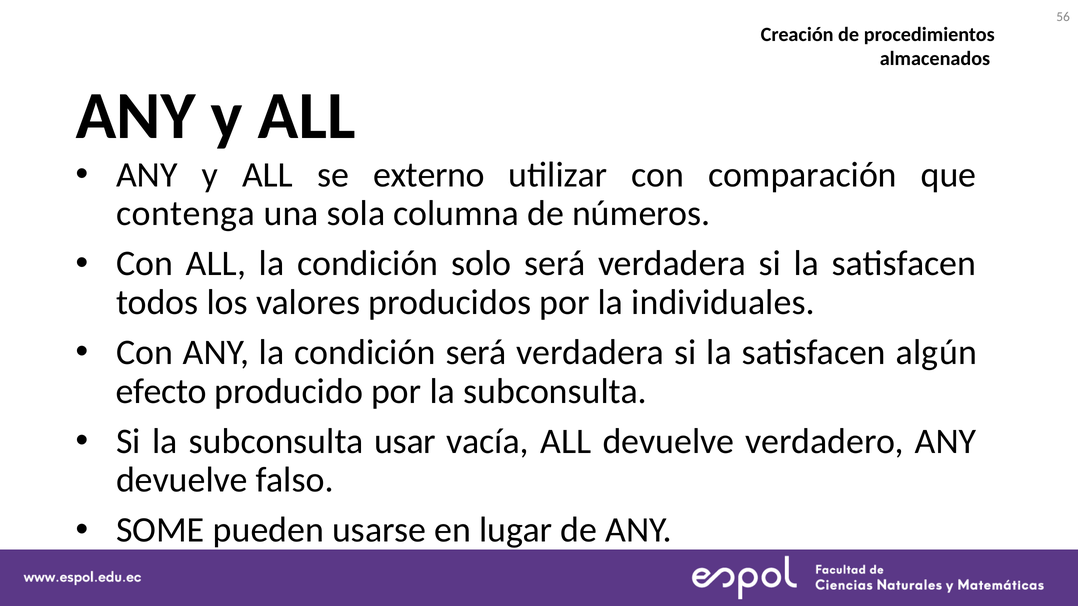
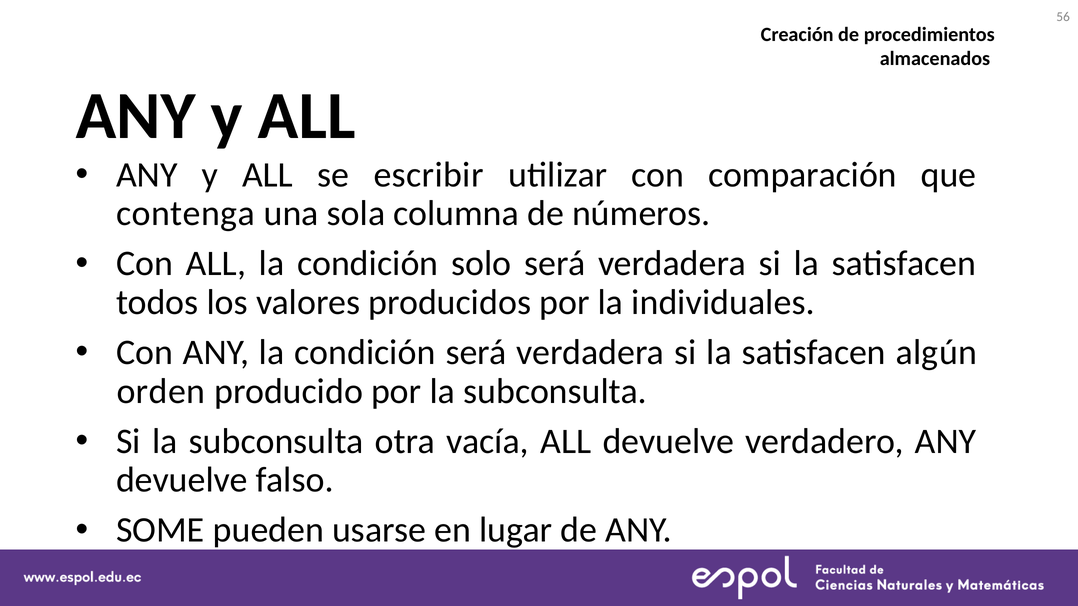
externo: externo -> escribir
efecto: efecto -> orden
usar: usar -> otra
